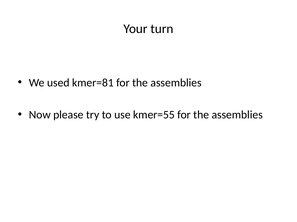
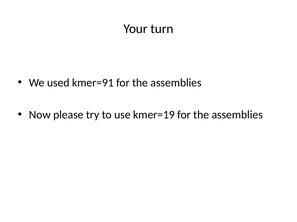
kmer=81: kmer=81 -> kmer=91
kmer=55: kmer=55 -> kmer=19
